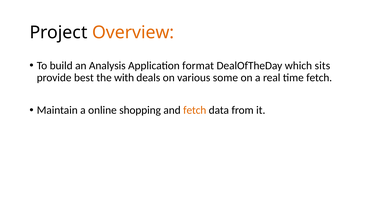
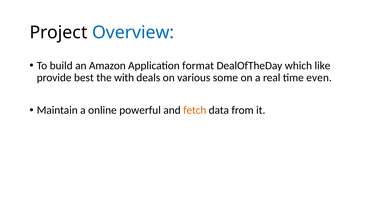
Overview colour: orange -> blue
Analysis: Analysis -> Amazon
sits: sits -> like
time fetch: fetch -> even
shopping: shopping -> powerful
